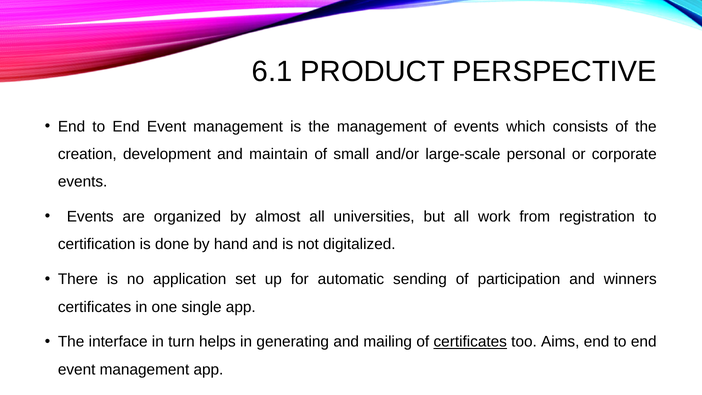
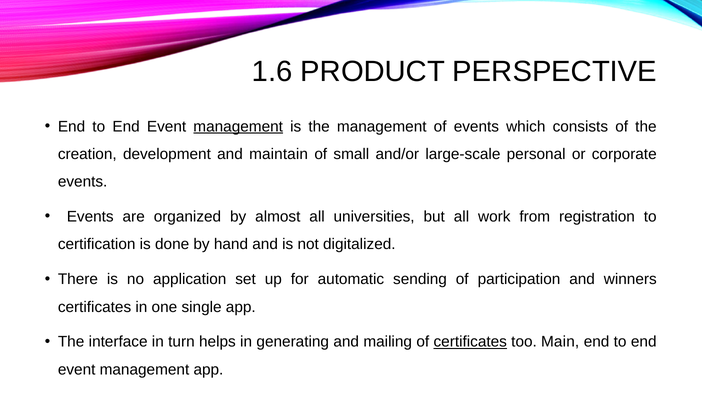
6.1: 6.1 -> 1.6
management at (238, 126) underline: none -> present
Aims: Aims -> Main
